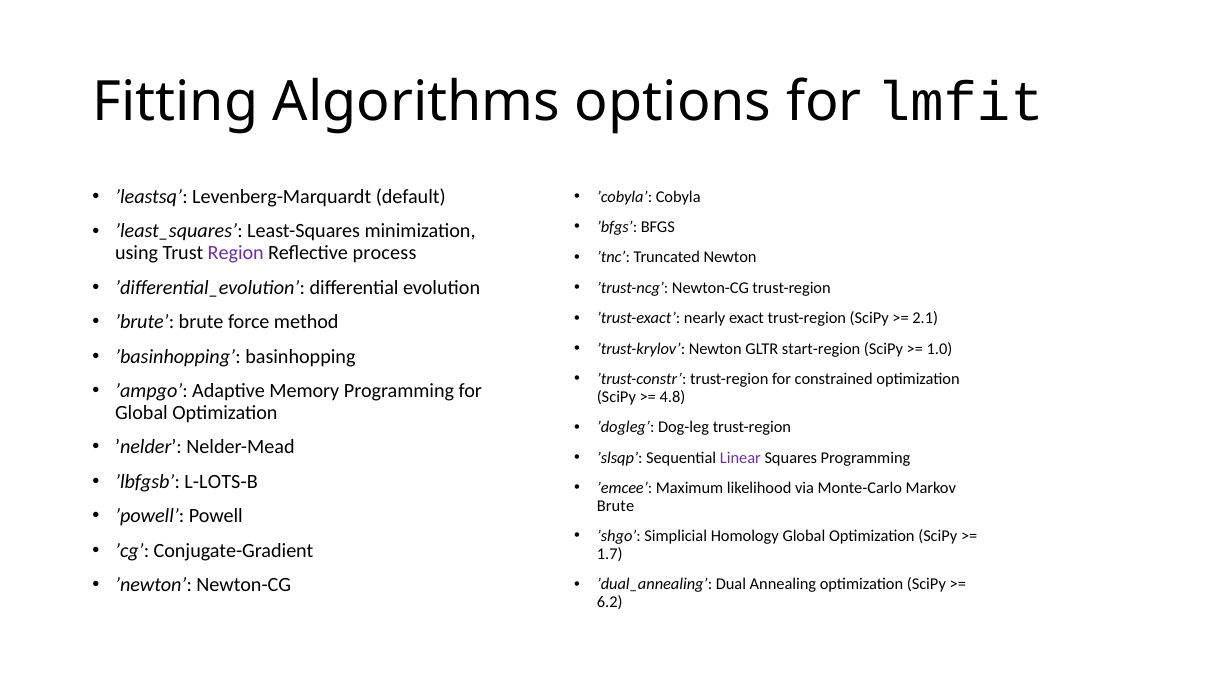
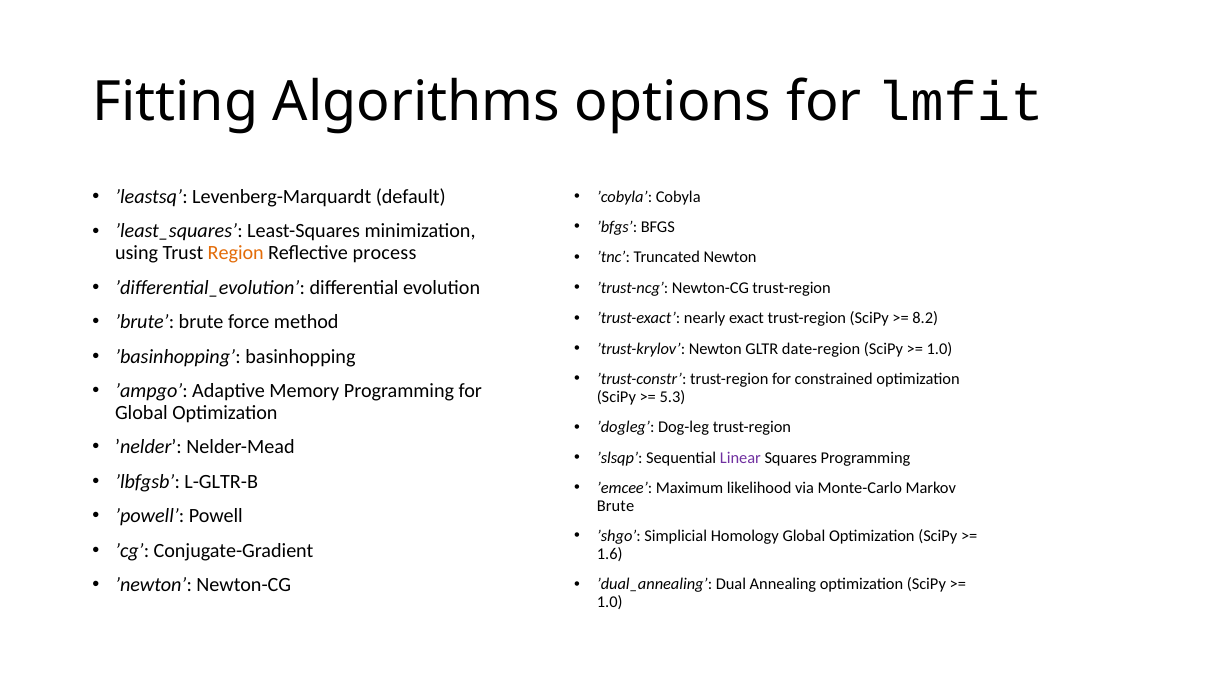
Region colour: purple -> orange
2.1: 2.1 -> 8.2
start-region: start-region -> date-region
4.8: 4.8 -> 5.3
L-LOTS-B: L-LOTS-B -> L-GLTR-B
1.7: 1.7 -> 1.6
6.2 at (610, 602): 6.2 -> 1.0
